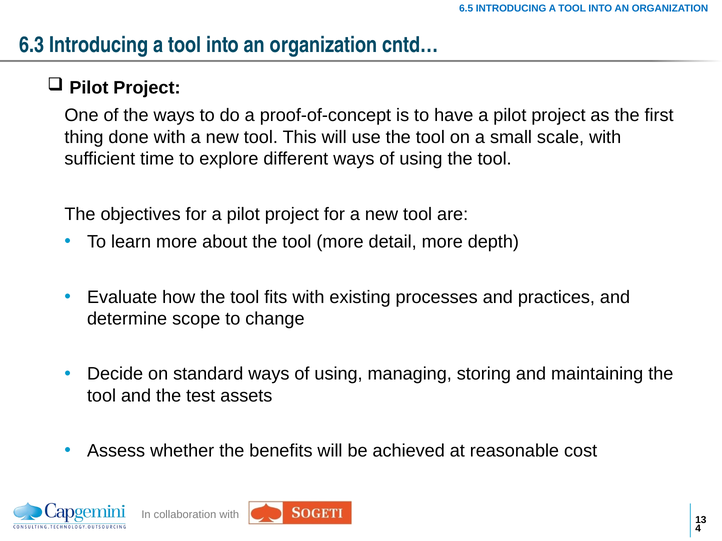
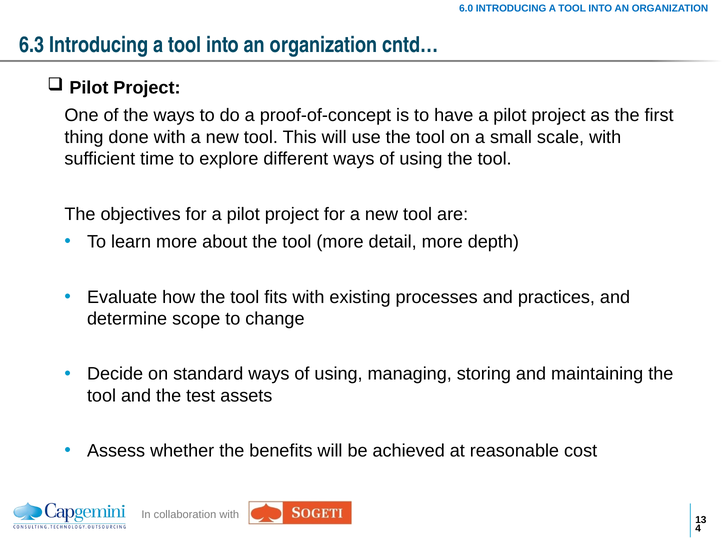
6.5: 6.5 -> 6.0
